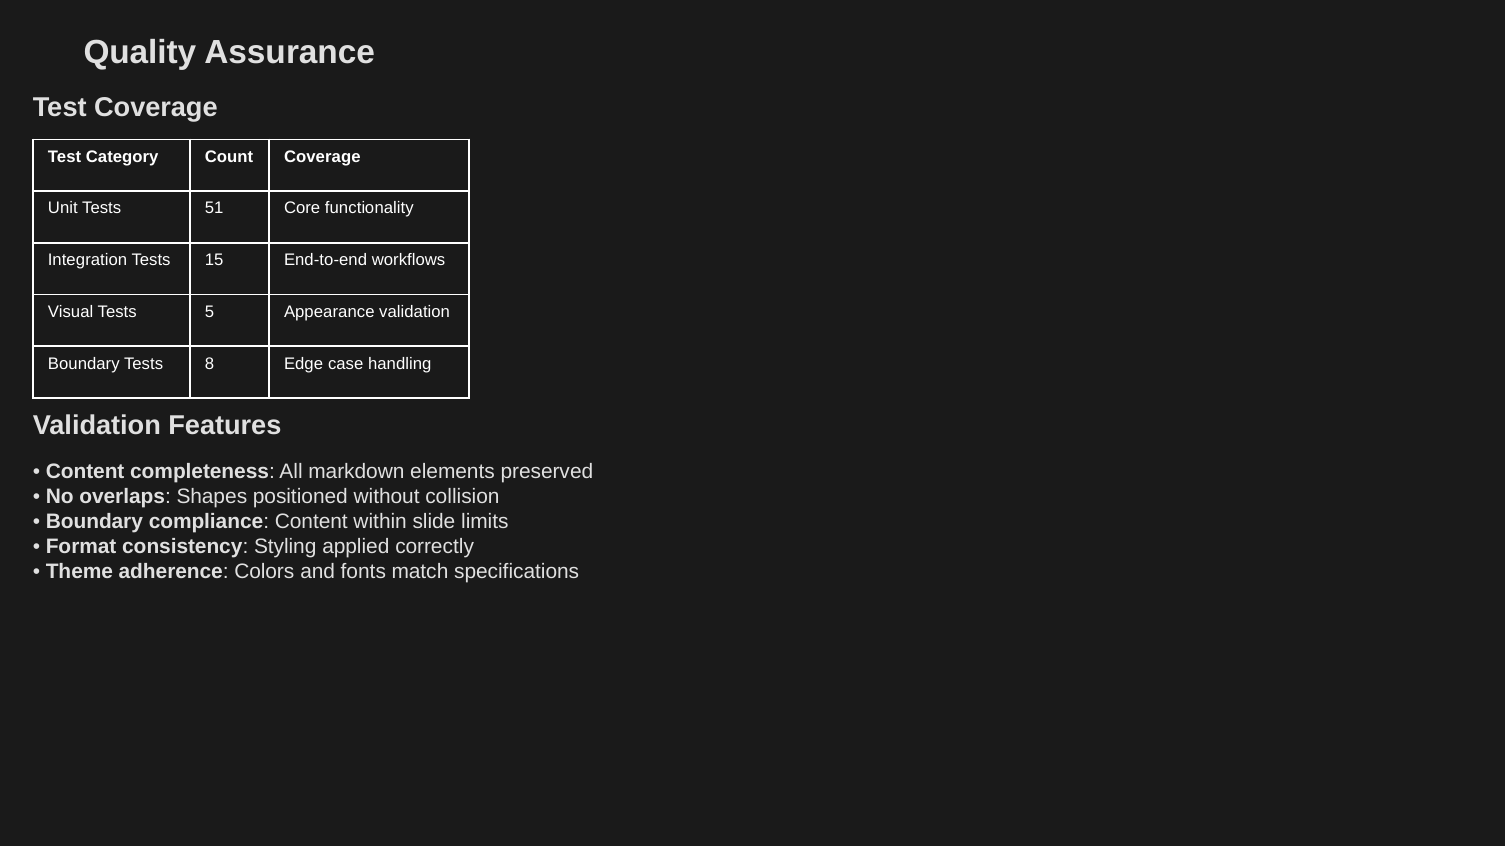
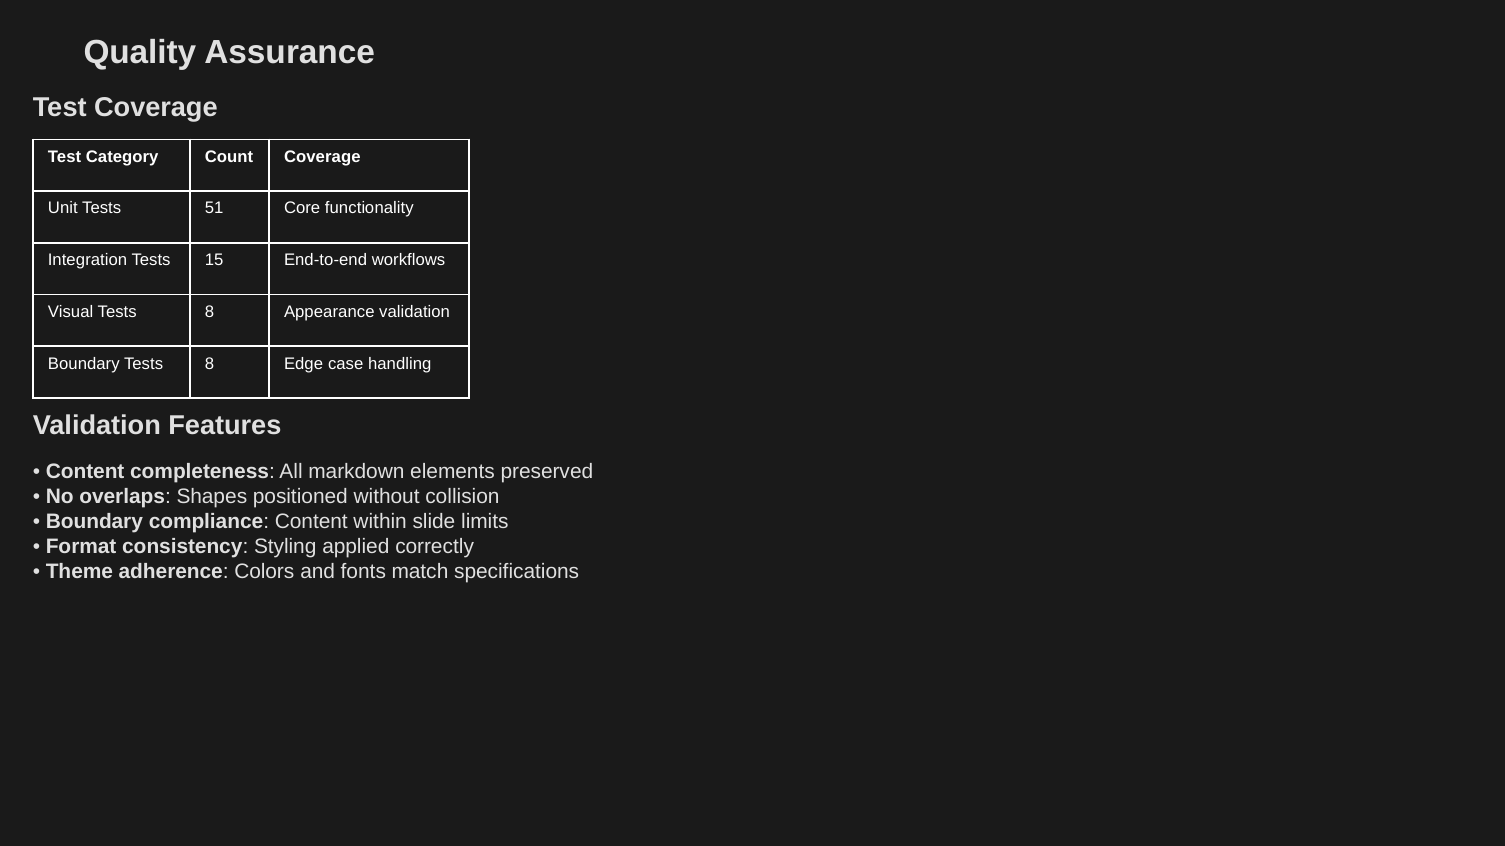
Visual Tests 5: 5 -> 8
